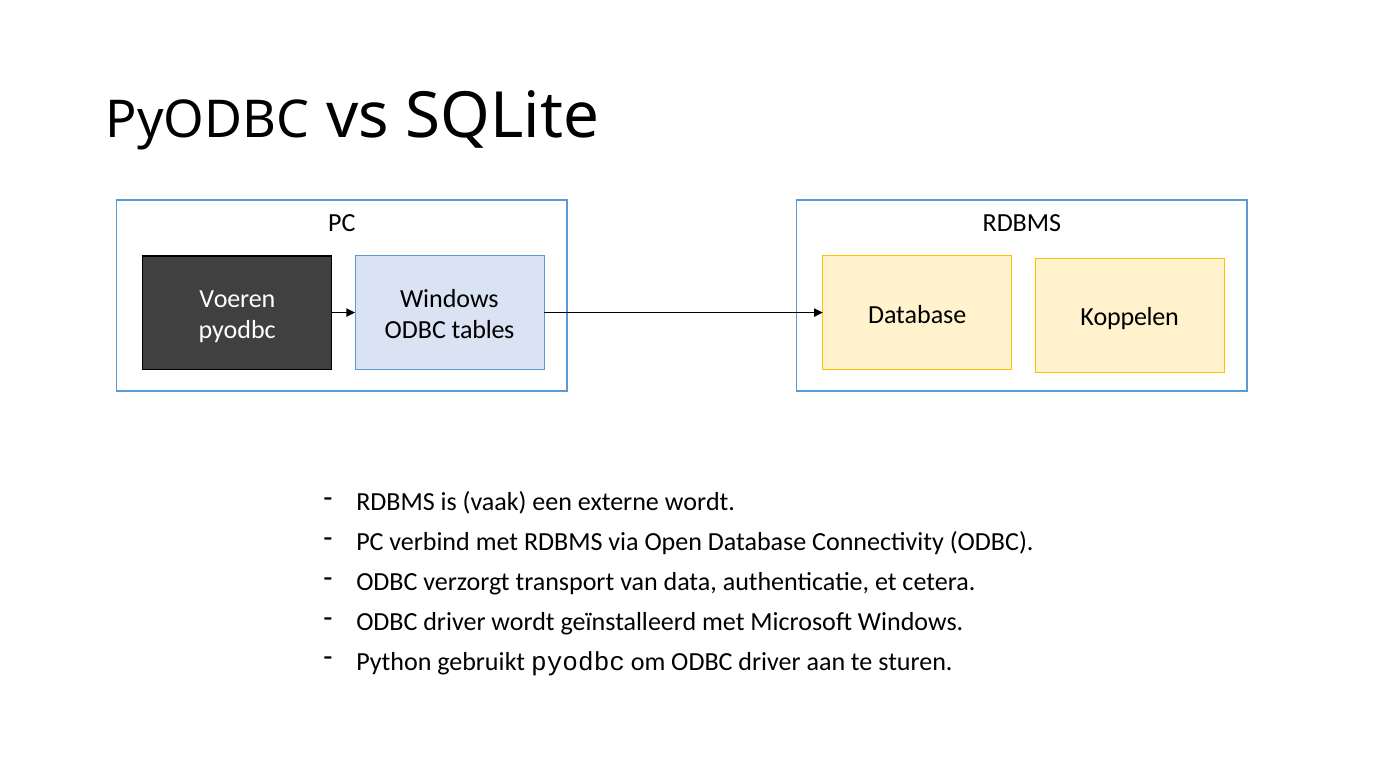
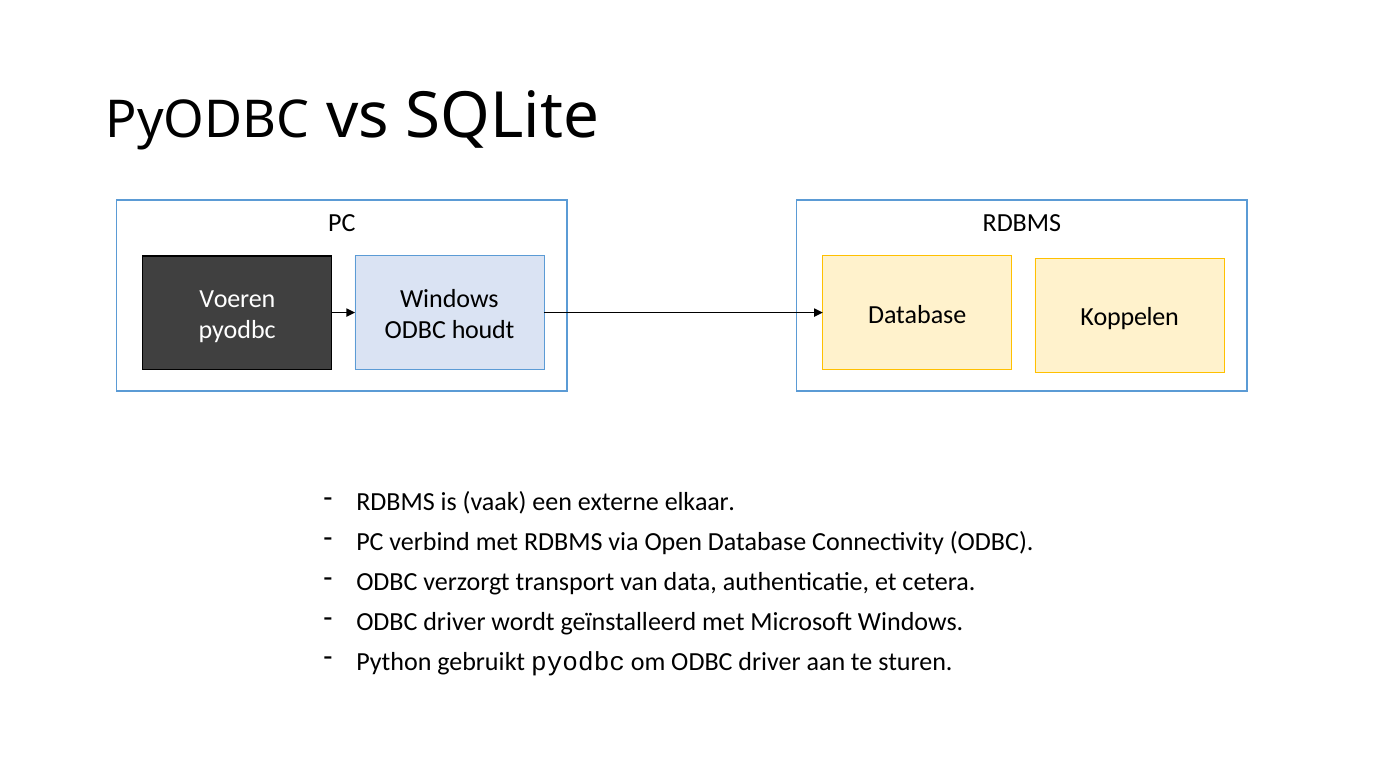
tables: tables -> houdt
externe wordt: wordt -> elkaar
